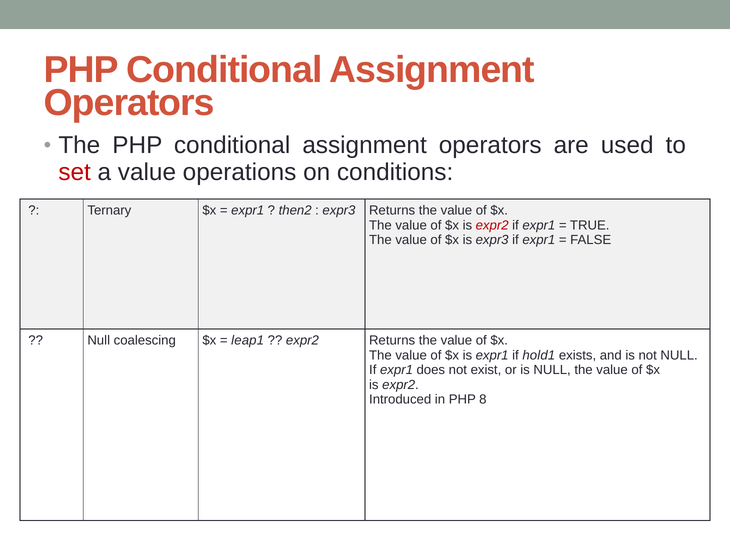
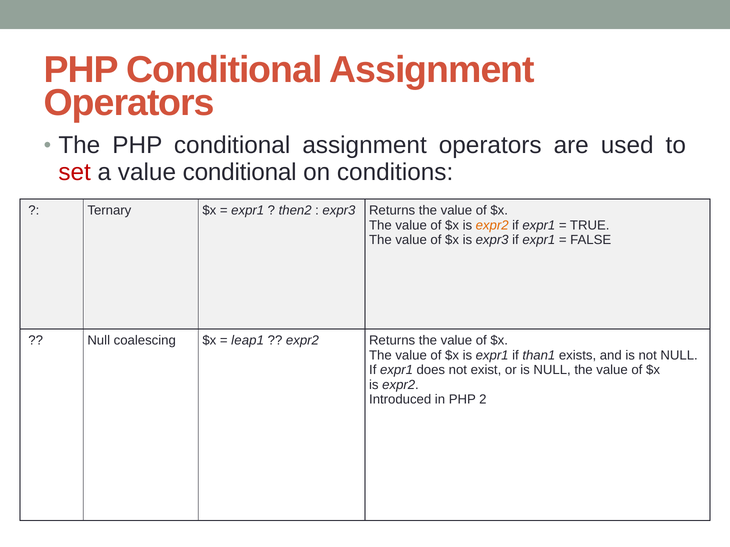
value operations: operations -> conditional
expr2 at (492, 225) colour: red -> orange
hold1: hold1 -> than1
8: 8 -> 2
